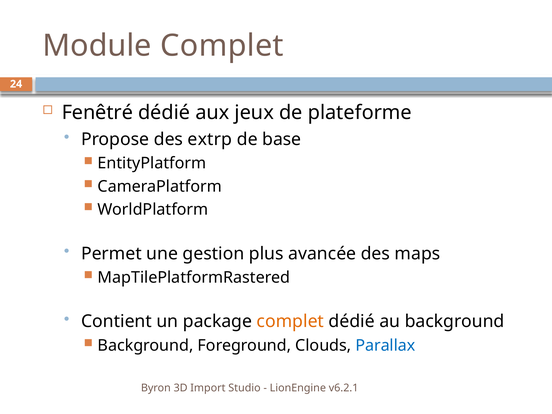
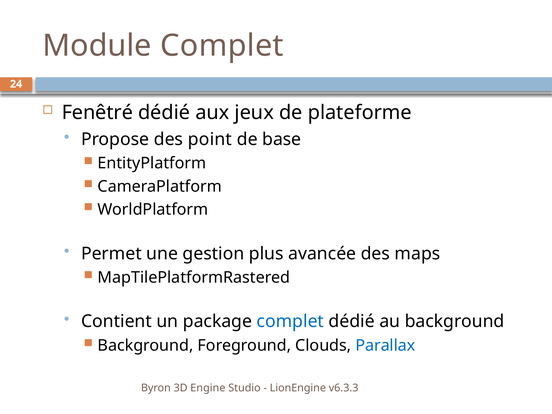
extrp: extrp -> point
complet at (290, 321) colour: orange -> blue
Import: Import -> Engine
v6.2.1: v6.2.1 -> v6.3.3
